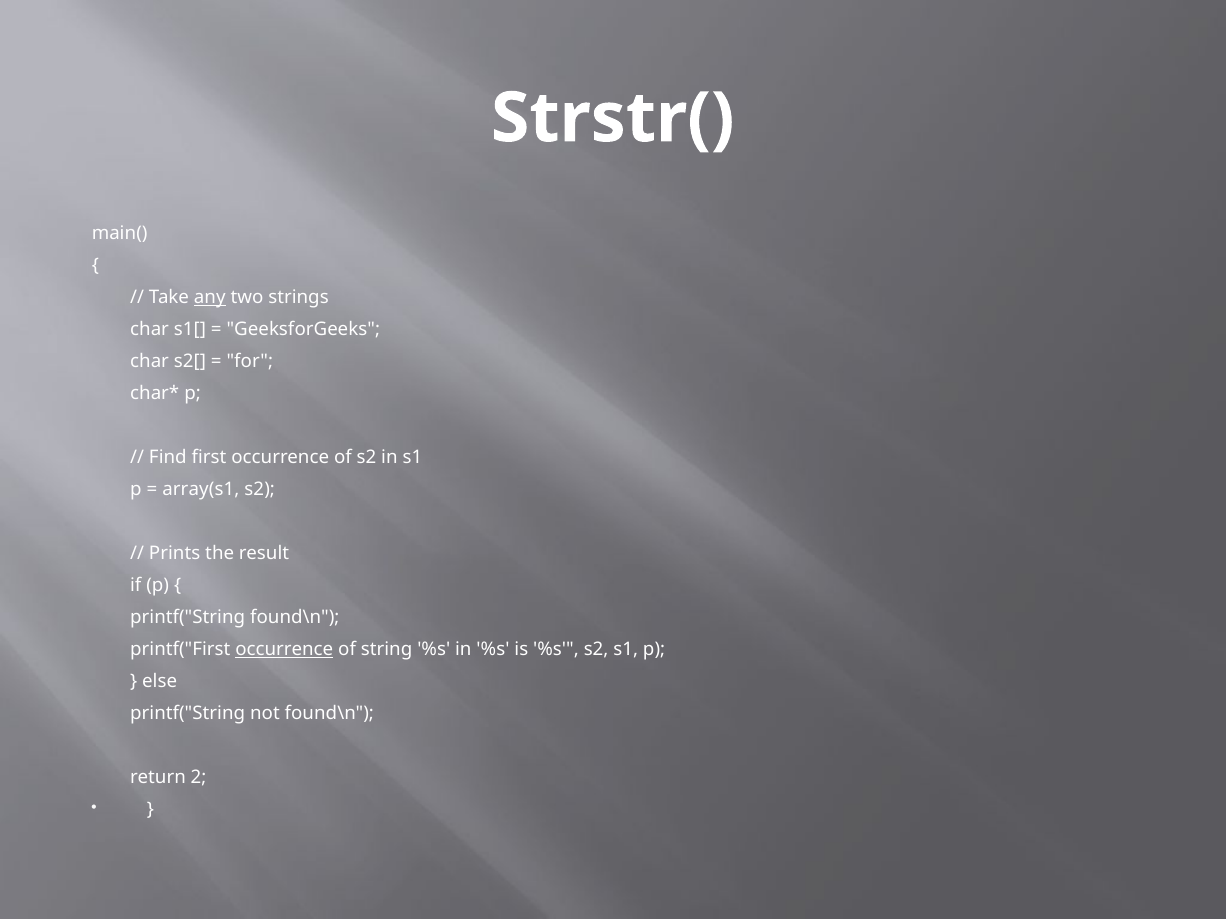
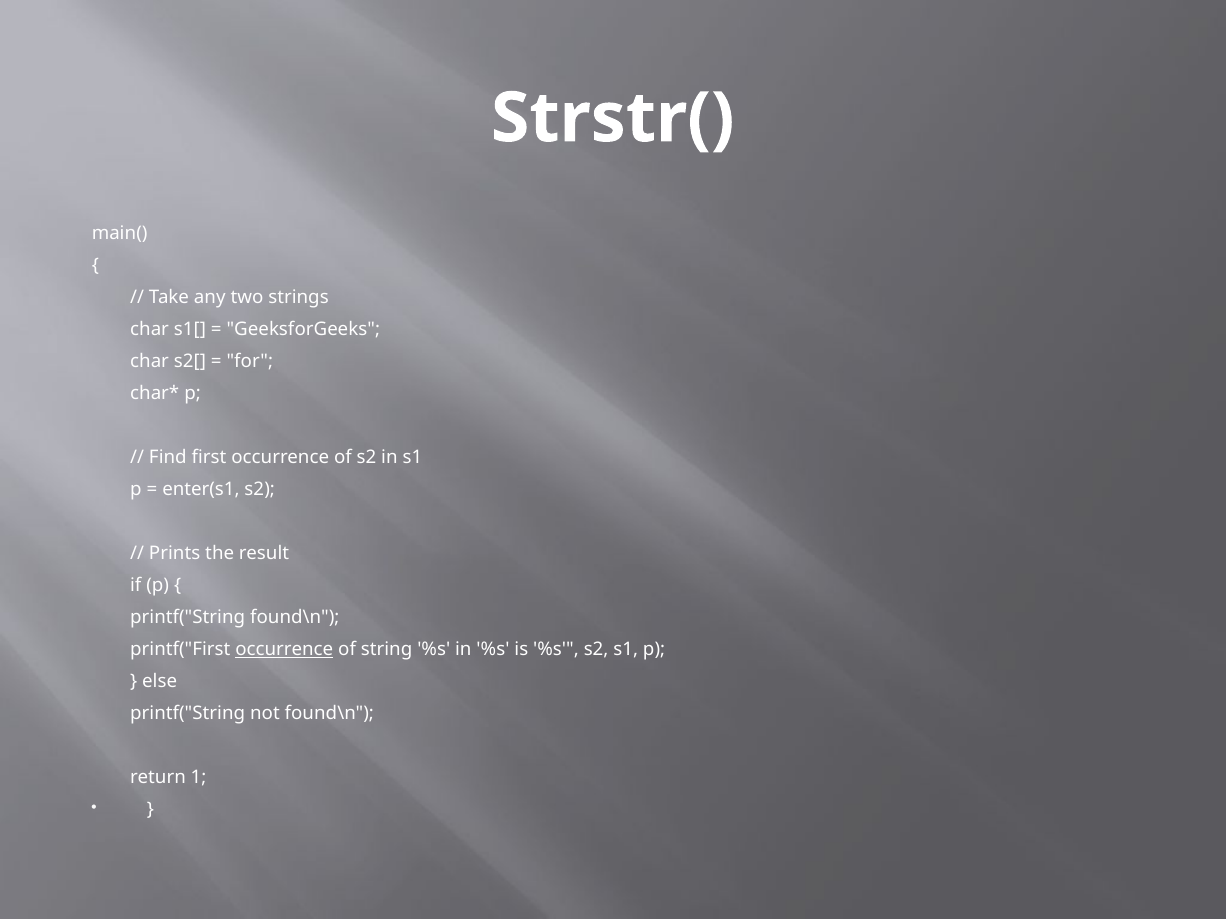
any underline: present -> none
array(s1: array(s1 -> enter(s1
2: 2 -> 1
